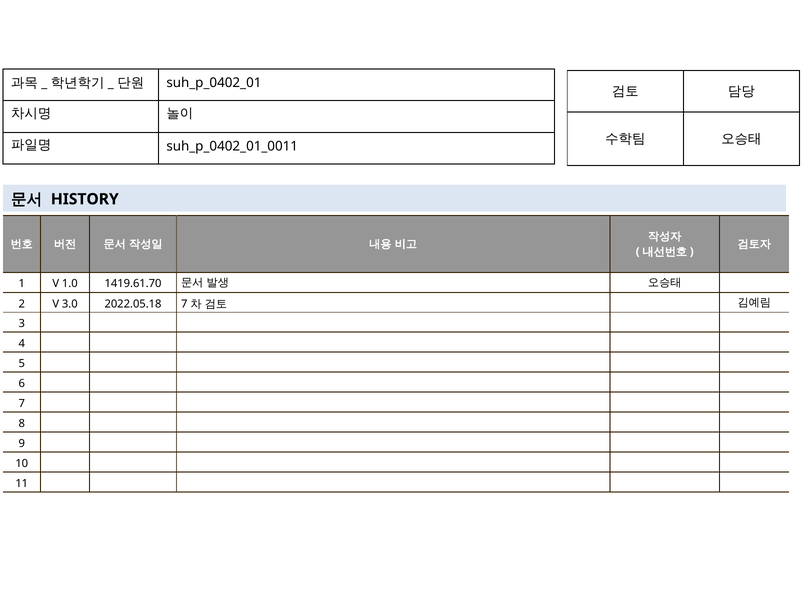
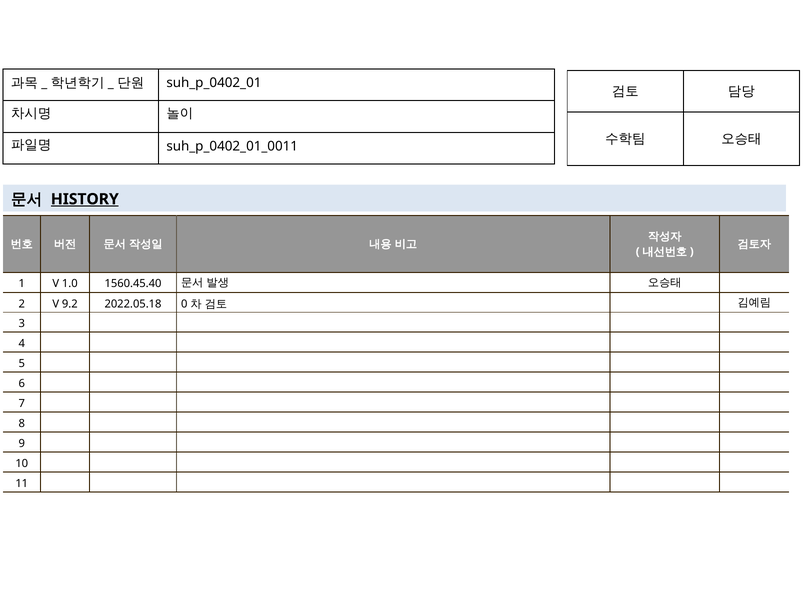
HISTORY underline: none -> present
1419.61.70: 1419.61.70 -> 1560.45.40
3.0: 3.0 -> 9.2
2022.05.18 7: 7 -> 0
